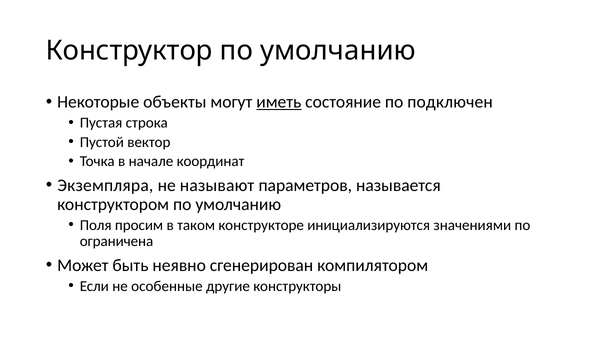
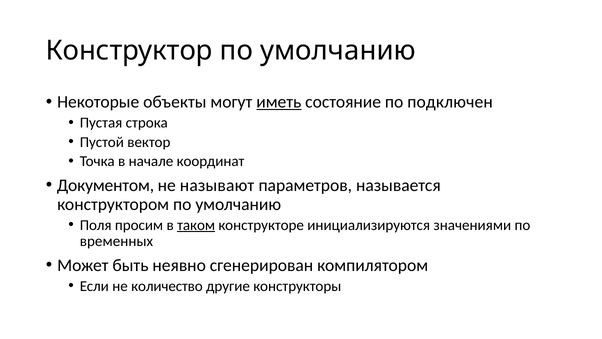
Экземпляра: Экземпляра -> Документом
таком underline: none -> present
ограничена: ограничена -> временных
особенные: особенные -> количество
